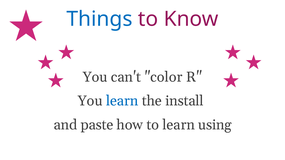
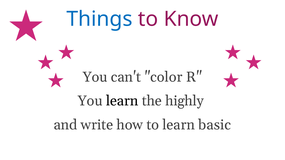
learn at (122, 101) colour: blue -> black
install: install -> highly
paste: paste -> write
using: using -> basic
